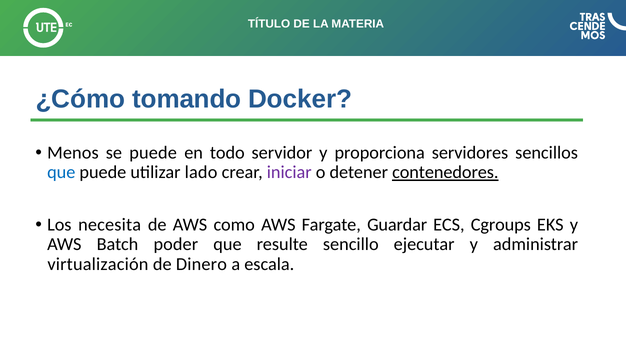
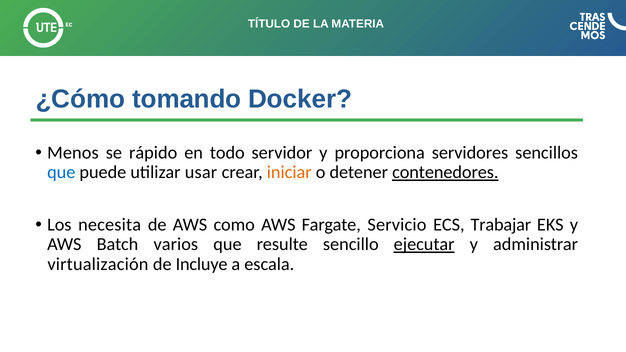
se puede: puede -> rápido
lado: lado -> usar
iniciar colour: purple -> orange
Guardar: Guardar -> Servicio
Cgroups: Cgroups -> Trabajar
poder: poder -> varios
ejecutar underline: none -> present
Dinero: Dinero -> Incluye
